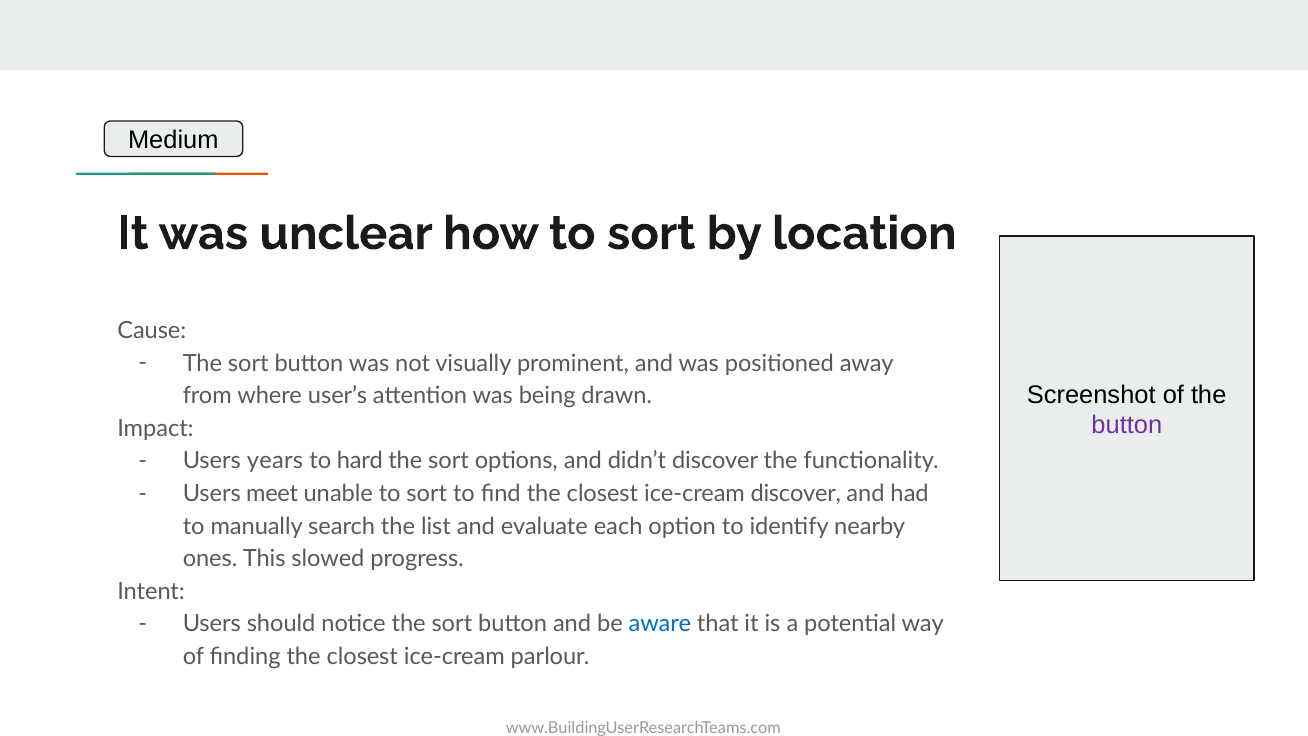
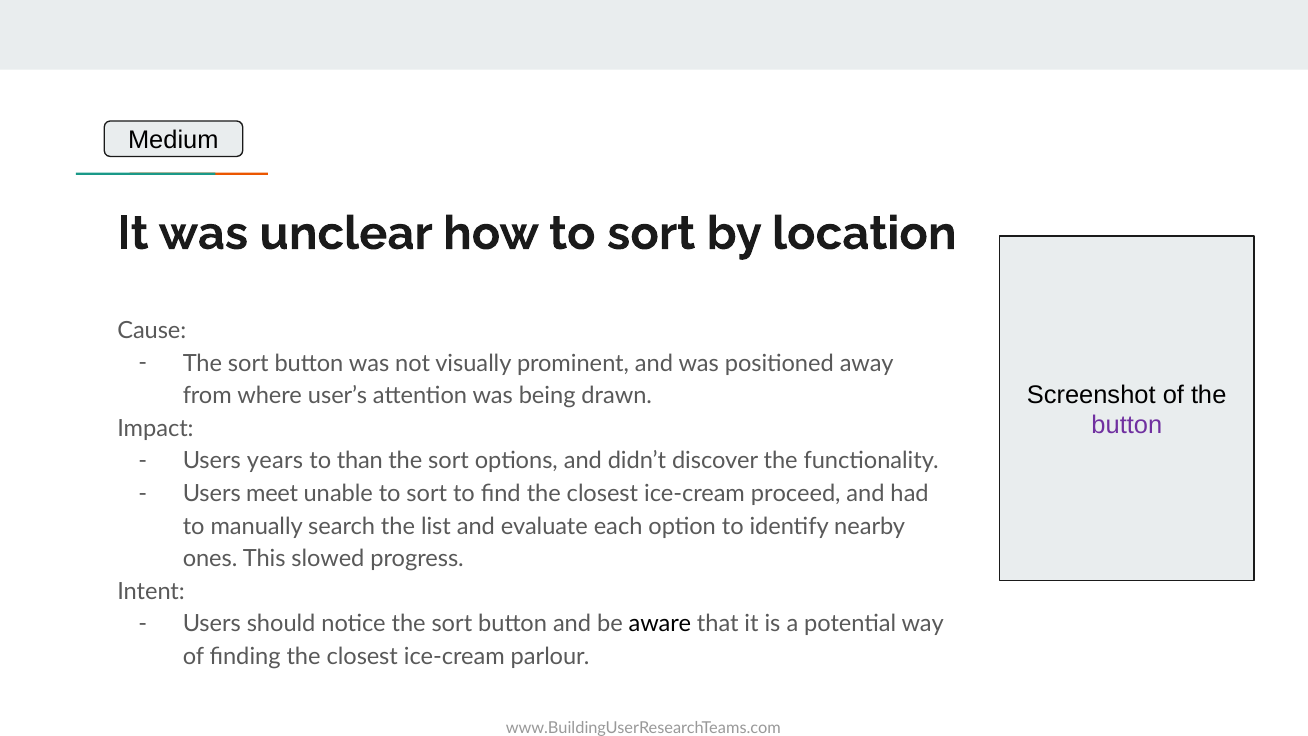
hard: hard -> than
ice-cream discover: discover -> proceed
aware colour: blue -> black
